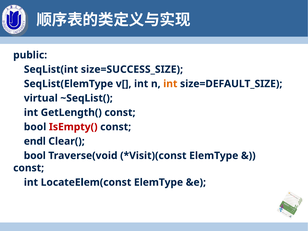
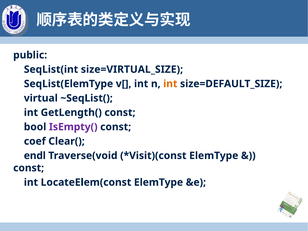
size=SUCCESS_SIZE: size=SUCCESS_SIZE -> size=VIRTUAL_SIZE
IsEmpty( colour: red -> purple
endl: endl -> coef
bool at (35, 156): bool -> endl
